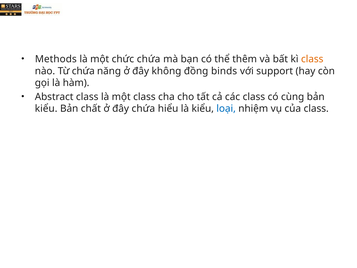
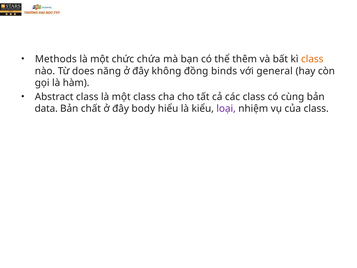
Từ chứa: chứa -> does
support: support -> general
kiểu at (46, 109): kiểu -> data
đây chứa: chứa -> body
loại colour: blue -> purple
